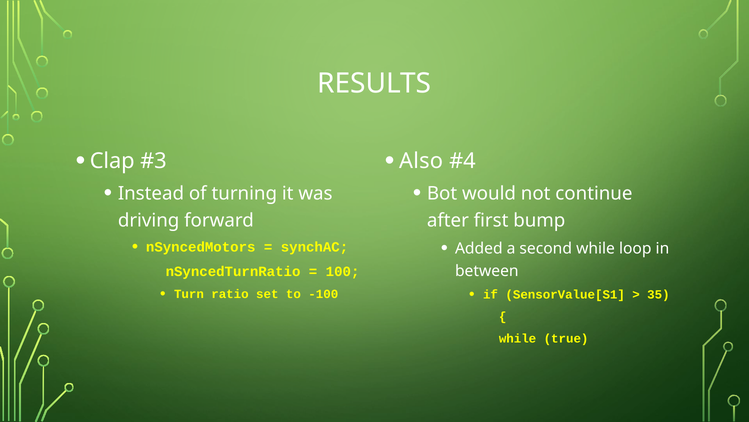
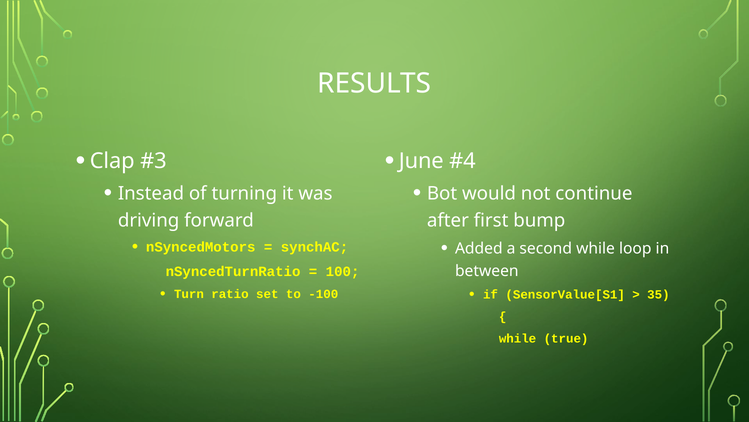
Also: Also -> June
